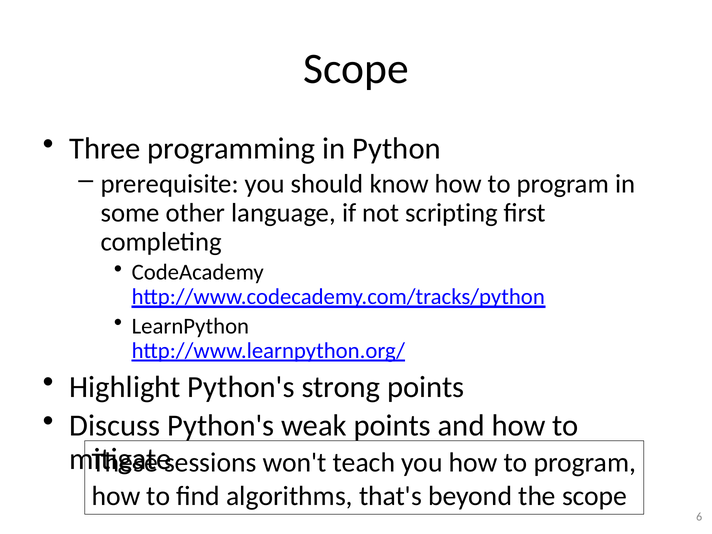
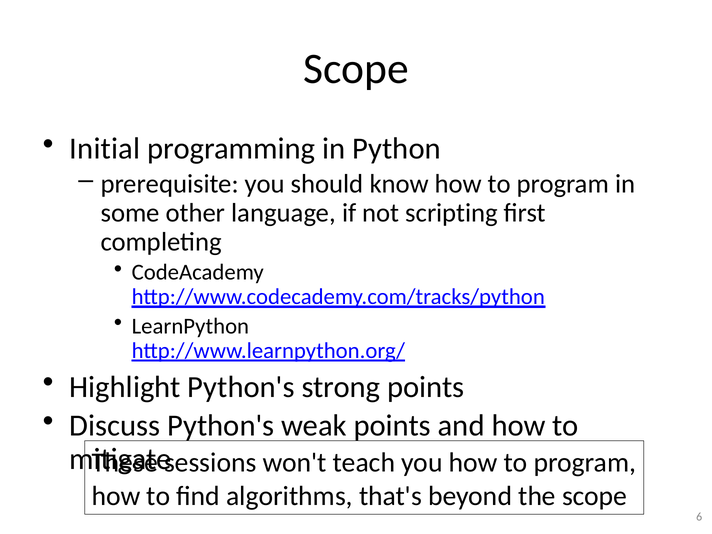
Three: Three -> Initial
